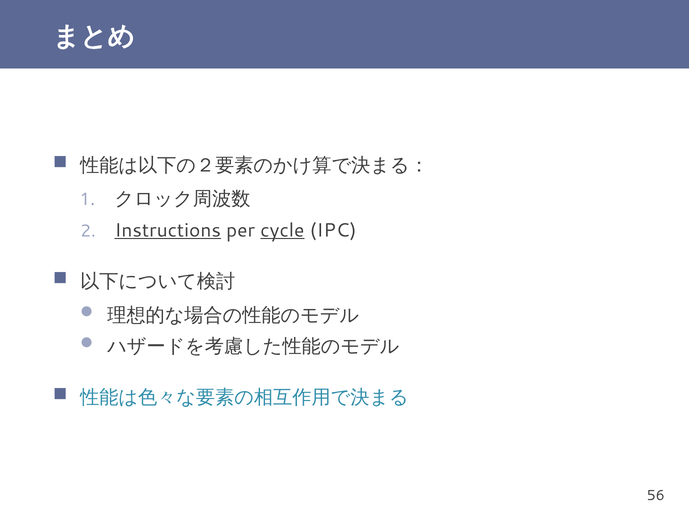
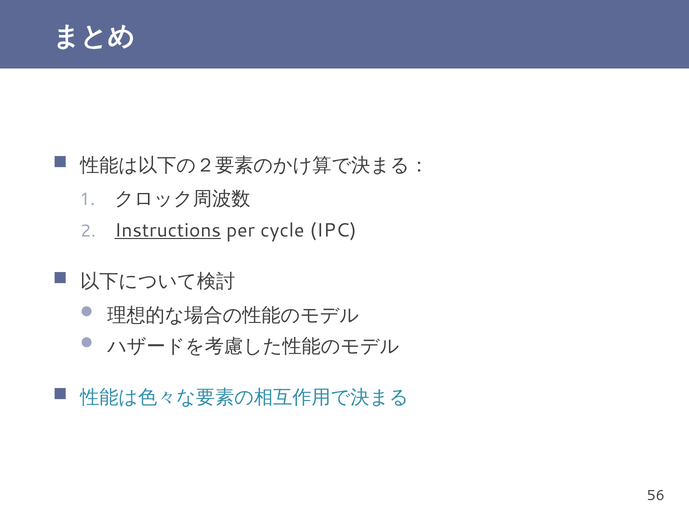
cycle underline: present -> none
